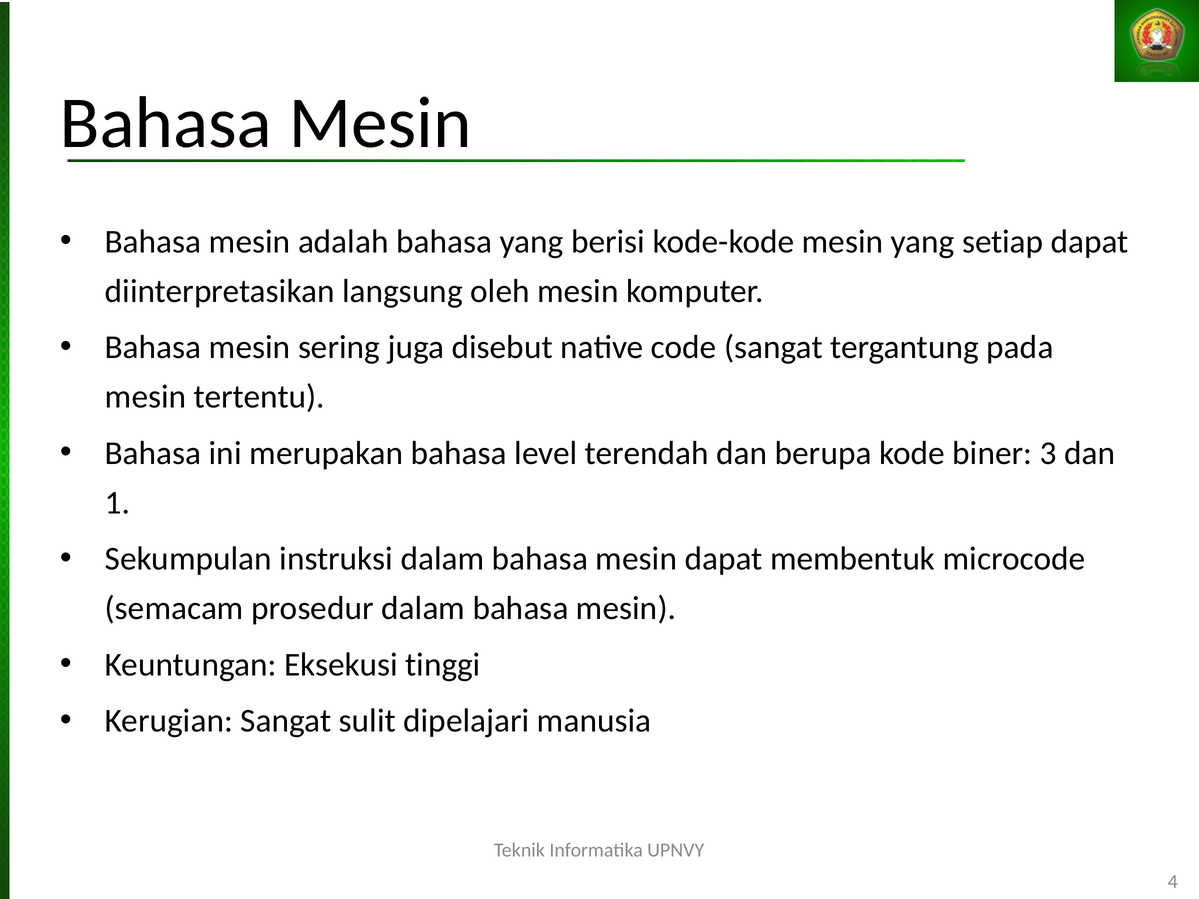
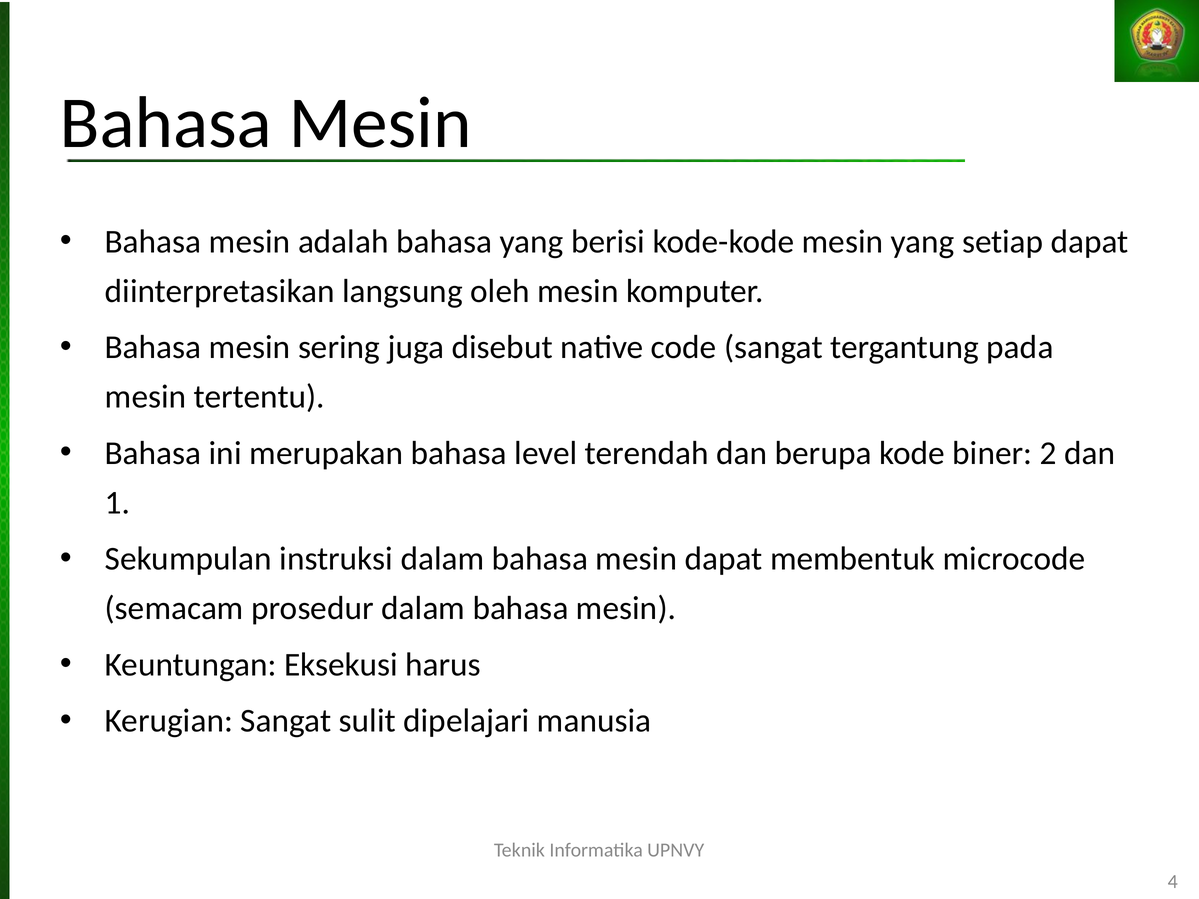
3: 3 -> 2
tinggi: tinggi -> harus
